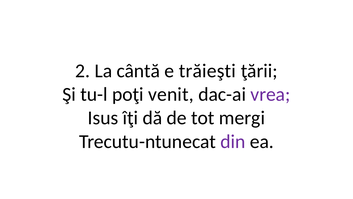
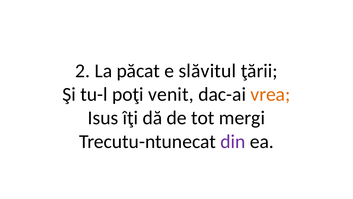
cântă: cântă -> păcat
trăieşti: trăieşti -> slăvitul
vrea colour: purple -> orange
